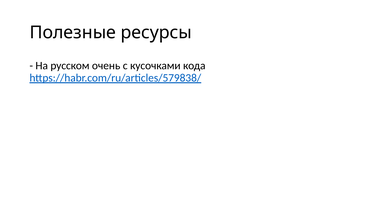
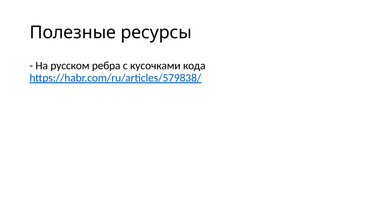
очень: очень -> ребра
